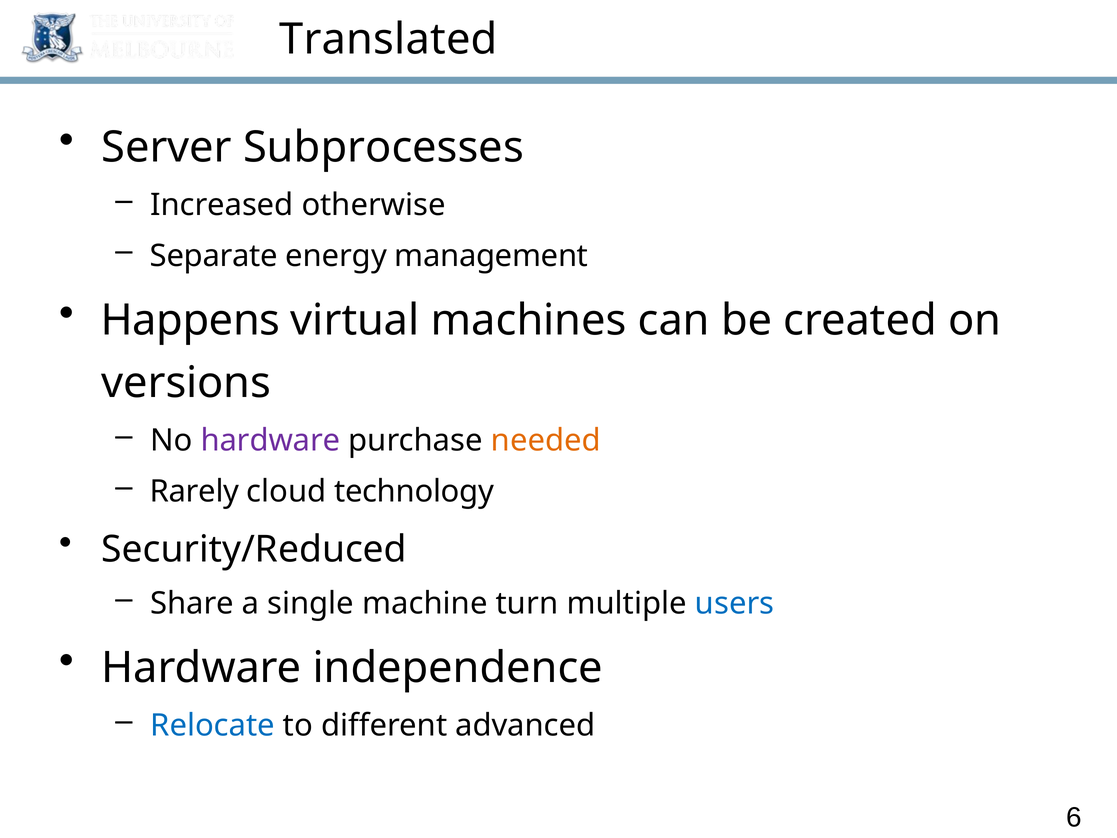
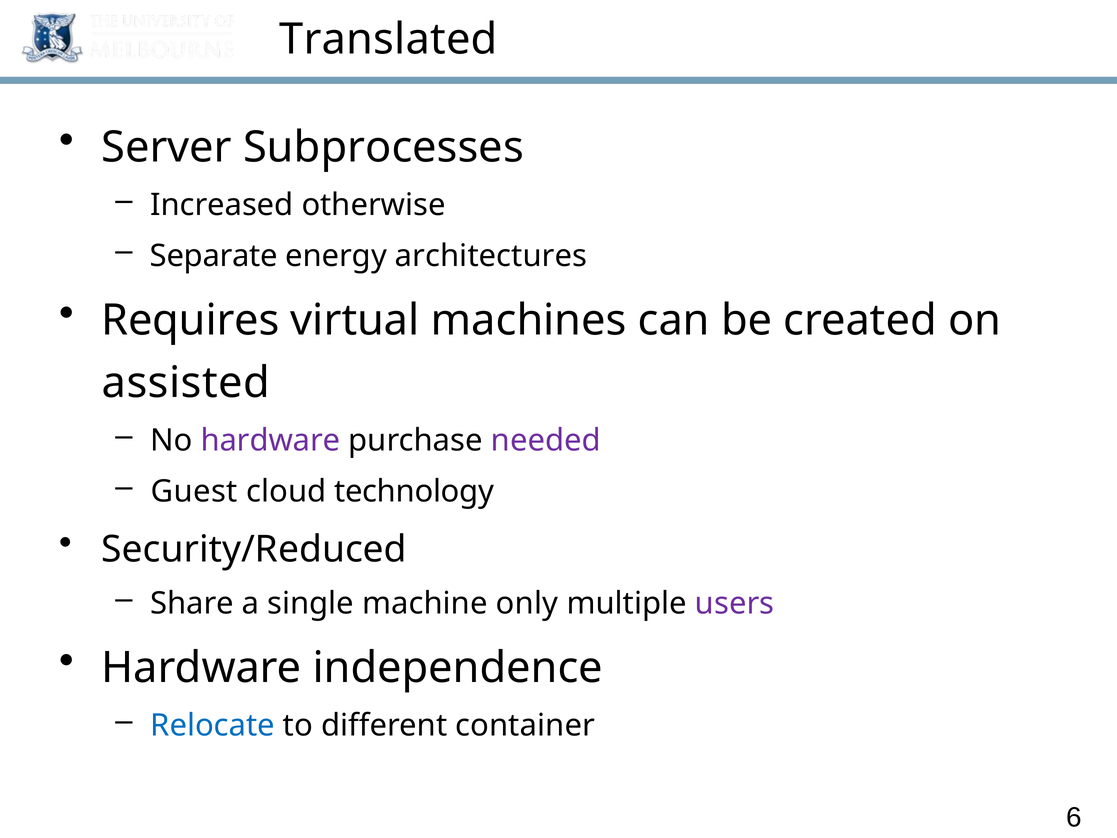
management: management -> architectures
Happens: Happens -> Requires
versions: versions -> assisted
needed colour: orange -> purple
Rarely: Rarely -> Guest
turn: turn -> only
users colour: blue -> purple
advanced: advanced -> container
